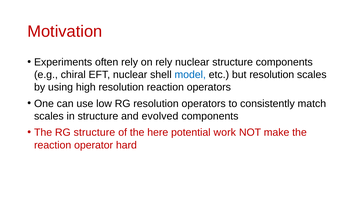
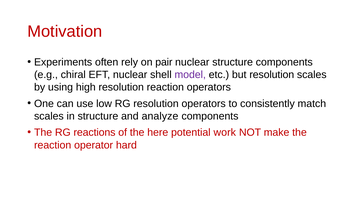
on rely: rely -> pair
model colour: blue -> purple
evolved: evolved -> analyze
RG structure: structure -> reactions
